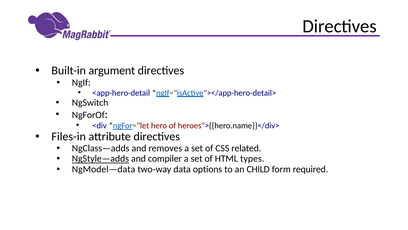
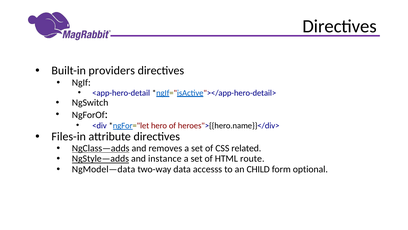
argument: argument -> providers
NgClass—adds underline: none -> present
compiler: compiler -> instance
types: types -> route
options: options -> accesss
required: required -> optional
